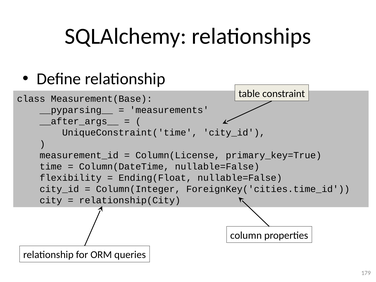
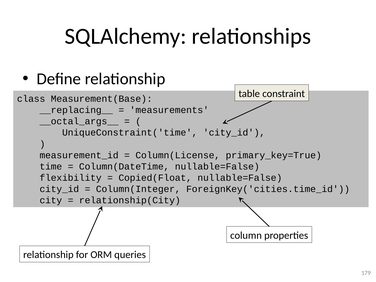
__pyparsing__: __pyparsing__ -> __replacing__
__after_args__: __after_args__ -> __octal_args__
Ending(Float: Ending(Float -> Copied(Float
